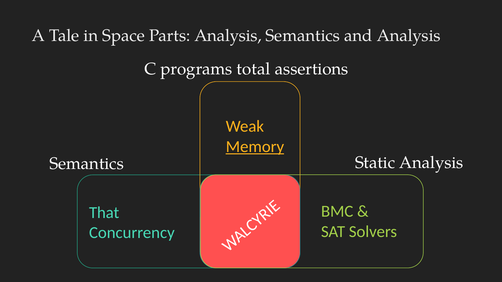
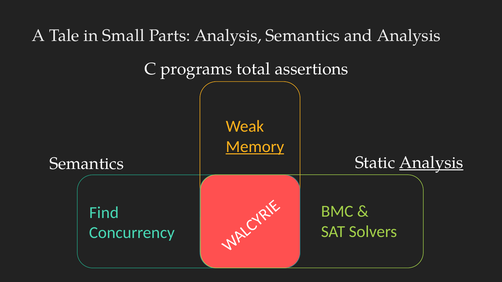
Space: Space -> Small
Analysis at (431, 163) underline: none -> present
That: That -> Find
